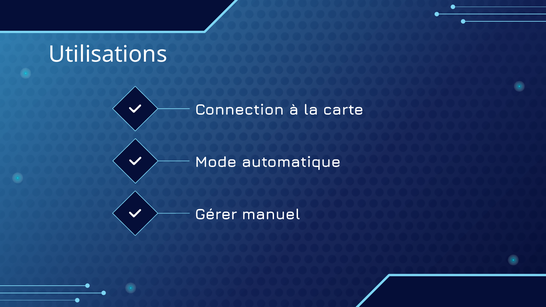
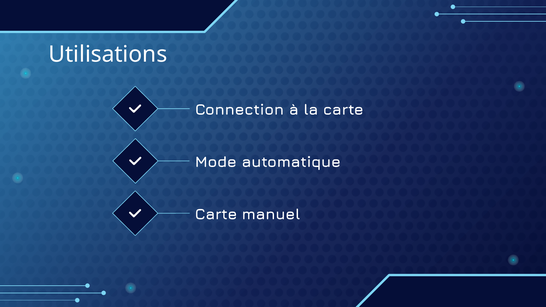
Gérer at (216, 214): Gérer -> Carte
